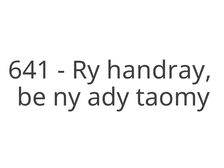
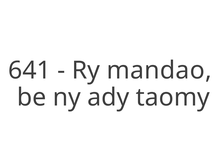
handray: handray -> mandao
